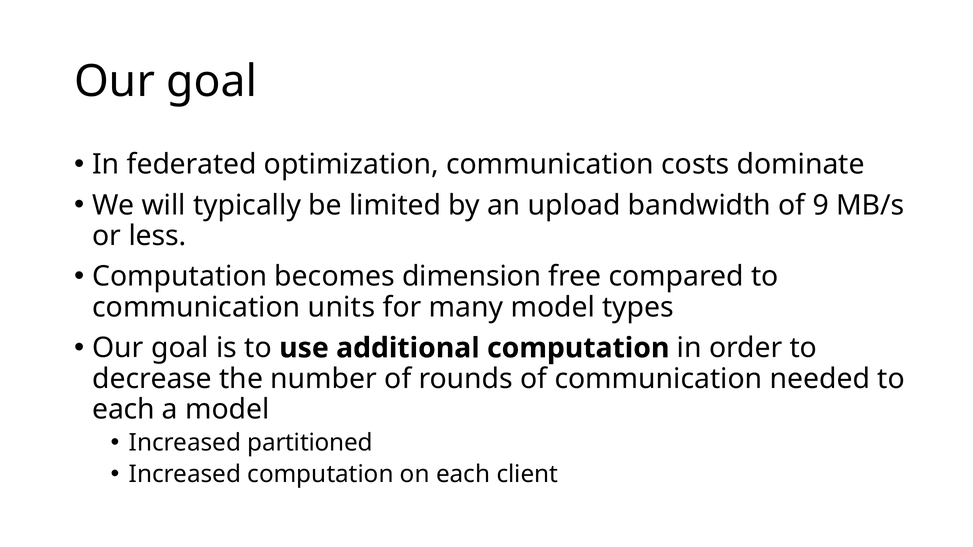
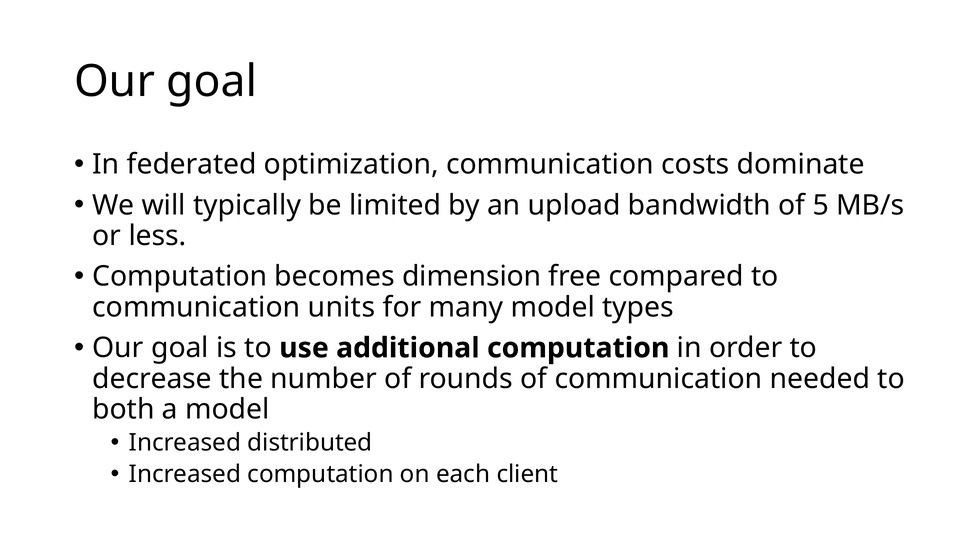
9: 9 -> 5
each at (124, 410): each -> both
partitioned: partitioned -> distributed
